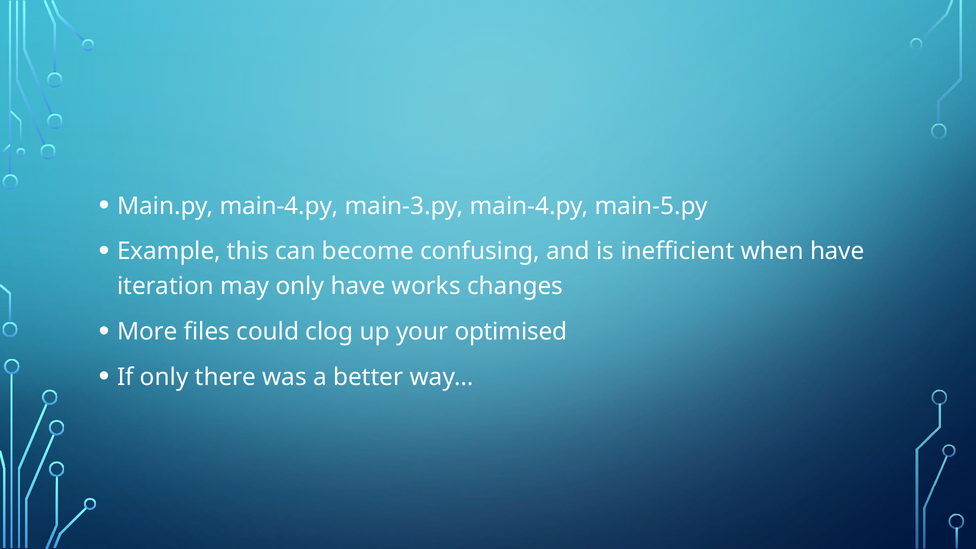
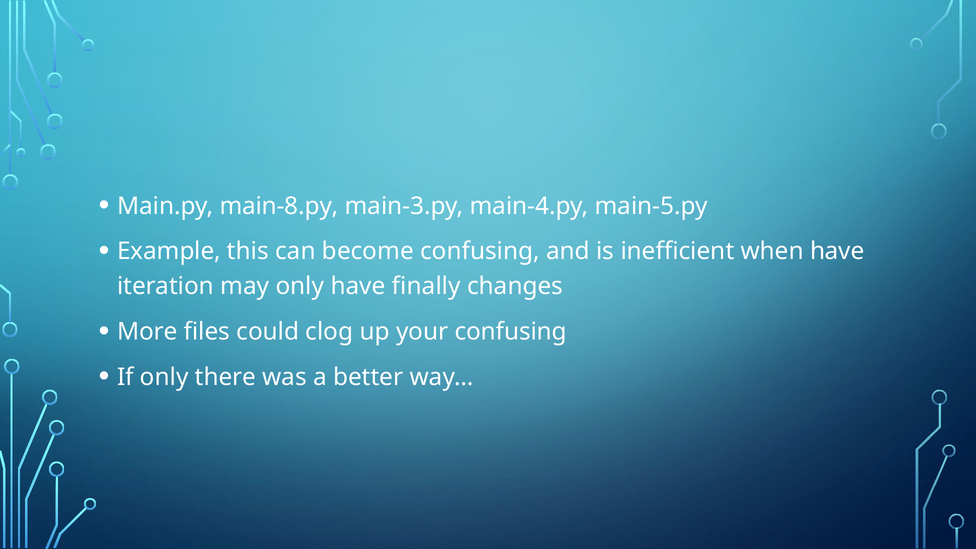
Main.py main-4.py: main-4.py -> main-8.py
works: works -> finally
your optimised: optimised -> confusing
